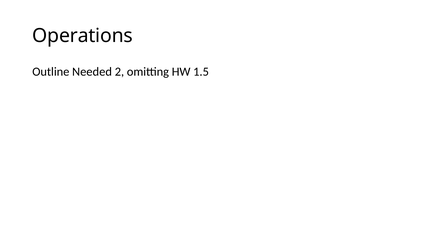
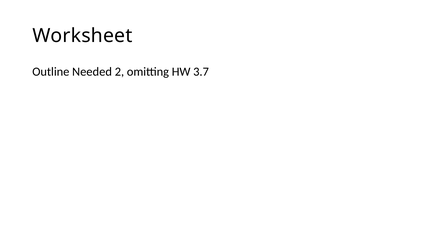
Operations: Operations -> Worksheet
1.5: 1.5 -> 3.7
